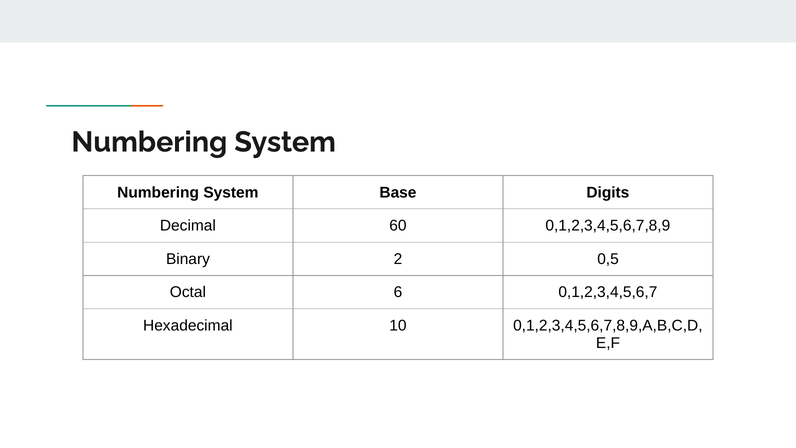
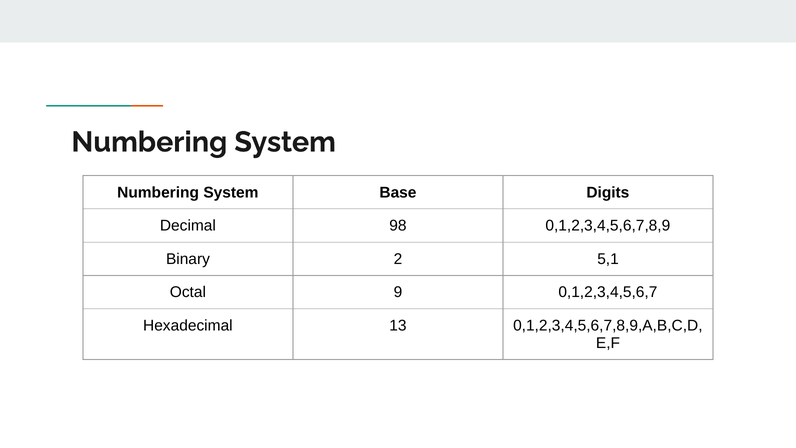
60: 60 -> 98
0,5: 0,5 -> 5,1
6: 6 -> 9
10: 10 -> 13
